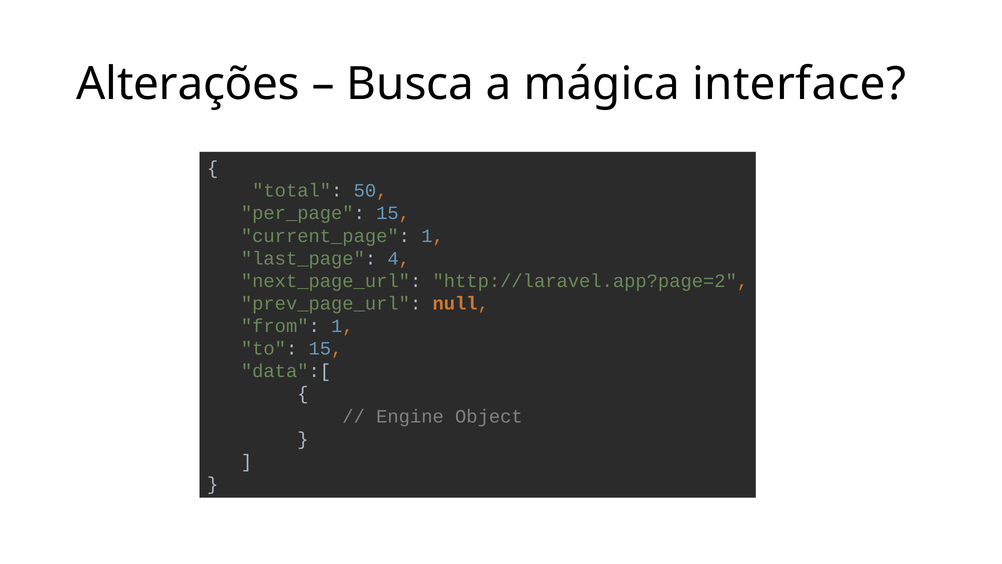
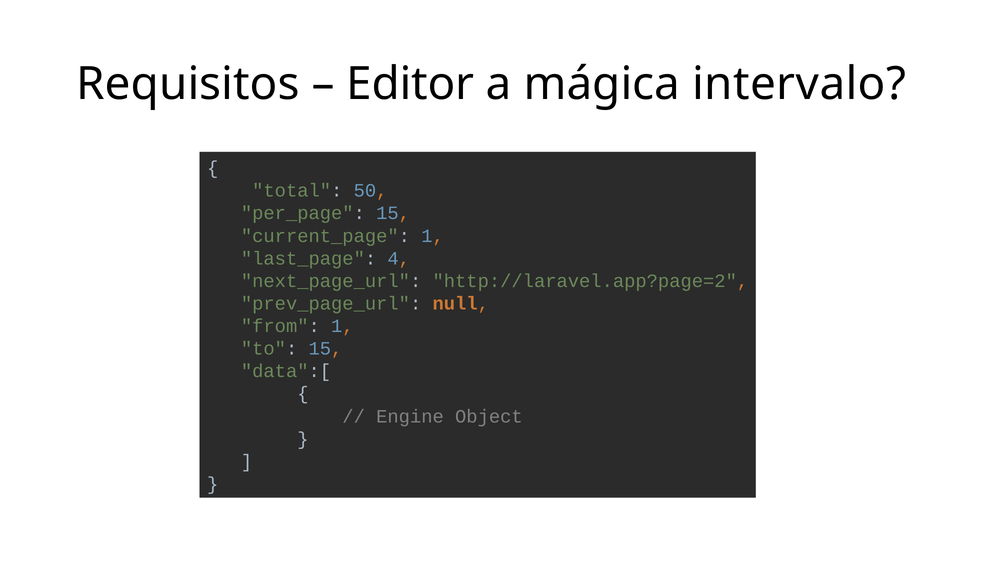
Alterações: Alterações -> Requisitos
Busca: Busca -> Editor
interface: interface -> intervalo
